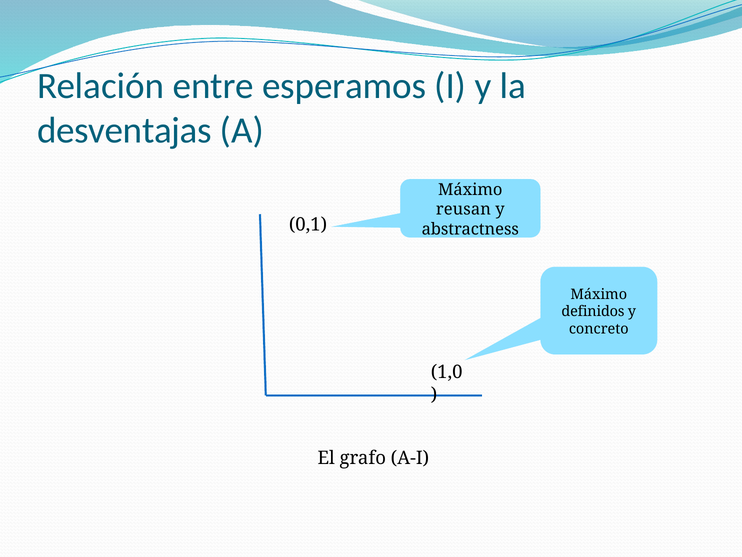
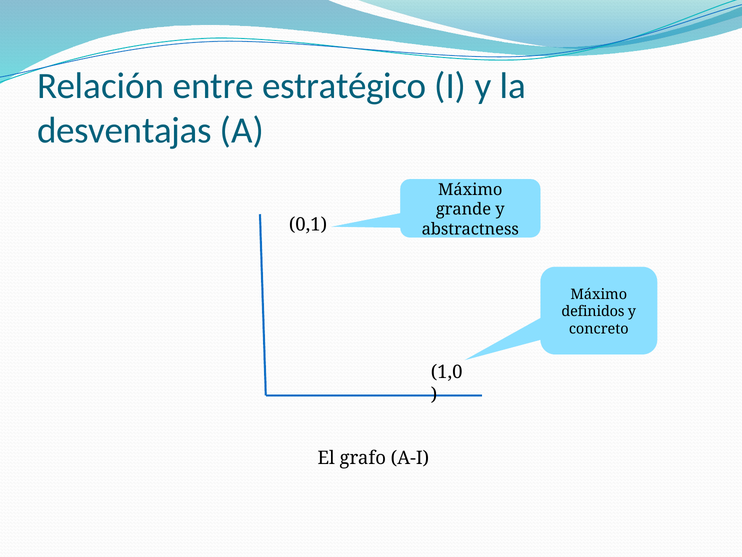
esperamos: esperamos -> estratégico
reusan: reusan -> grande
